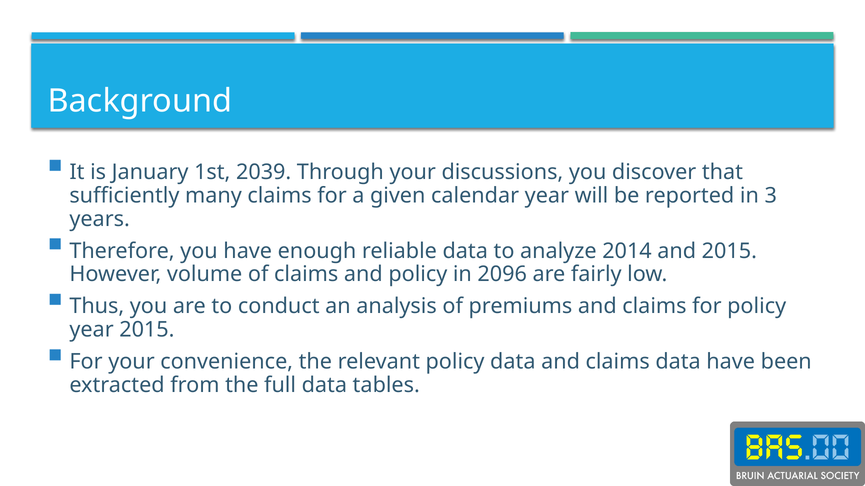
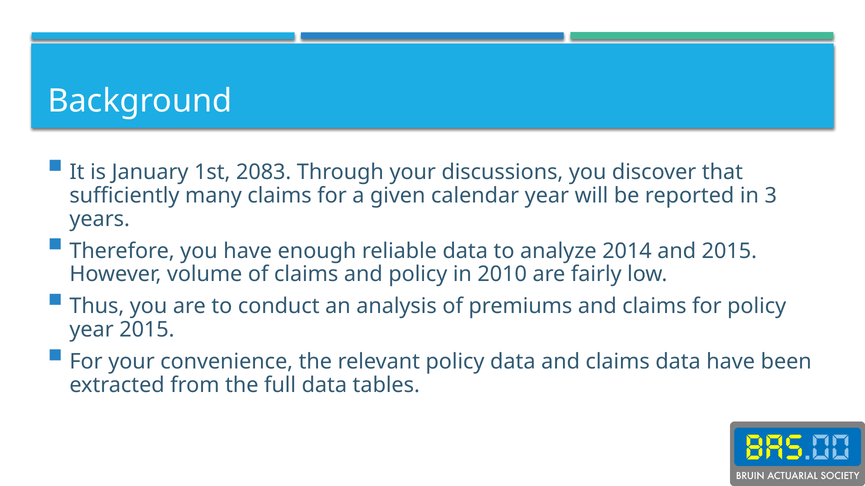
2039: 2039 -> 2083
2096: 2096 -> 2010
